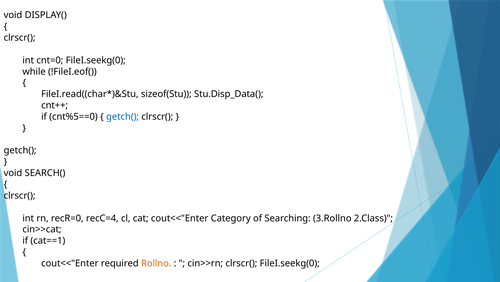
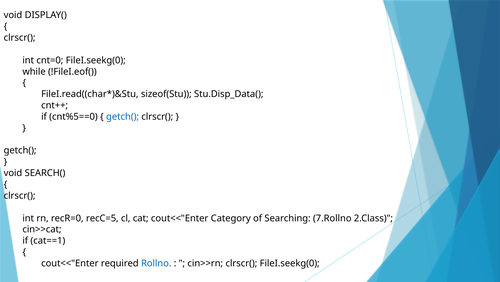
recC=4: recC=4 -> recC=5
3.Rollno: 3.Rollno -> 7.Rollno
Rollno colour: orange -> blue
